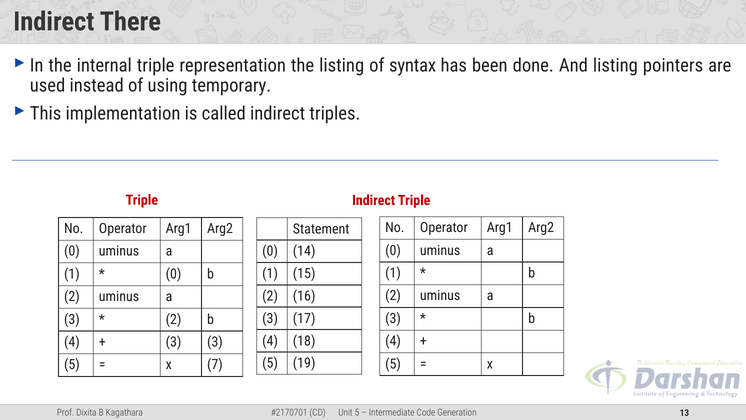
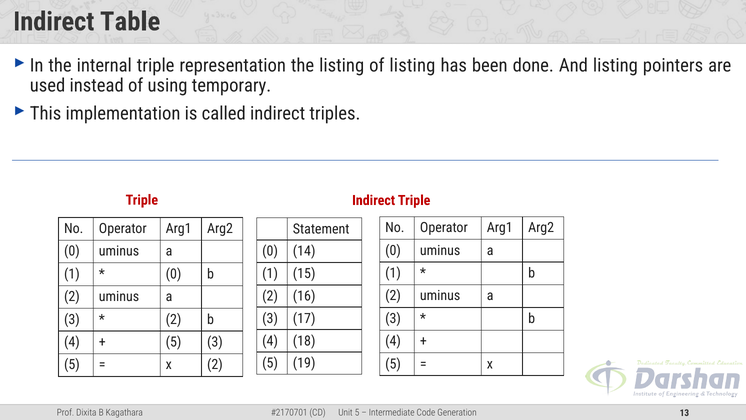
There: There -> Table
of syntax: syntax -> listing
3 at (174, 342): 3 -> 5
x 7: 7 -> 2
